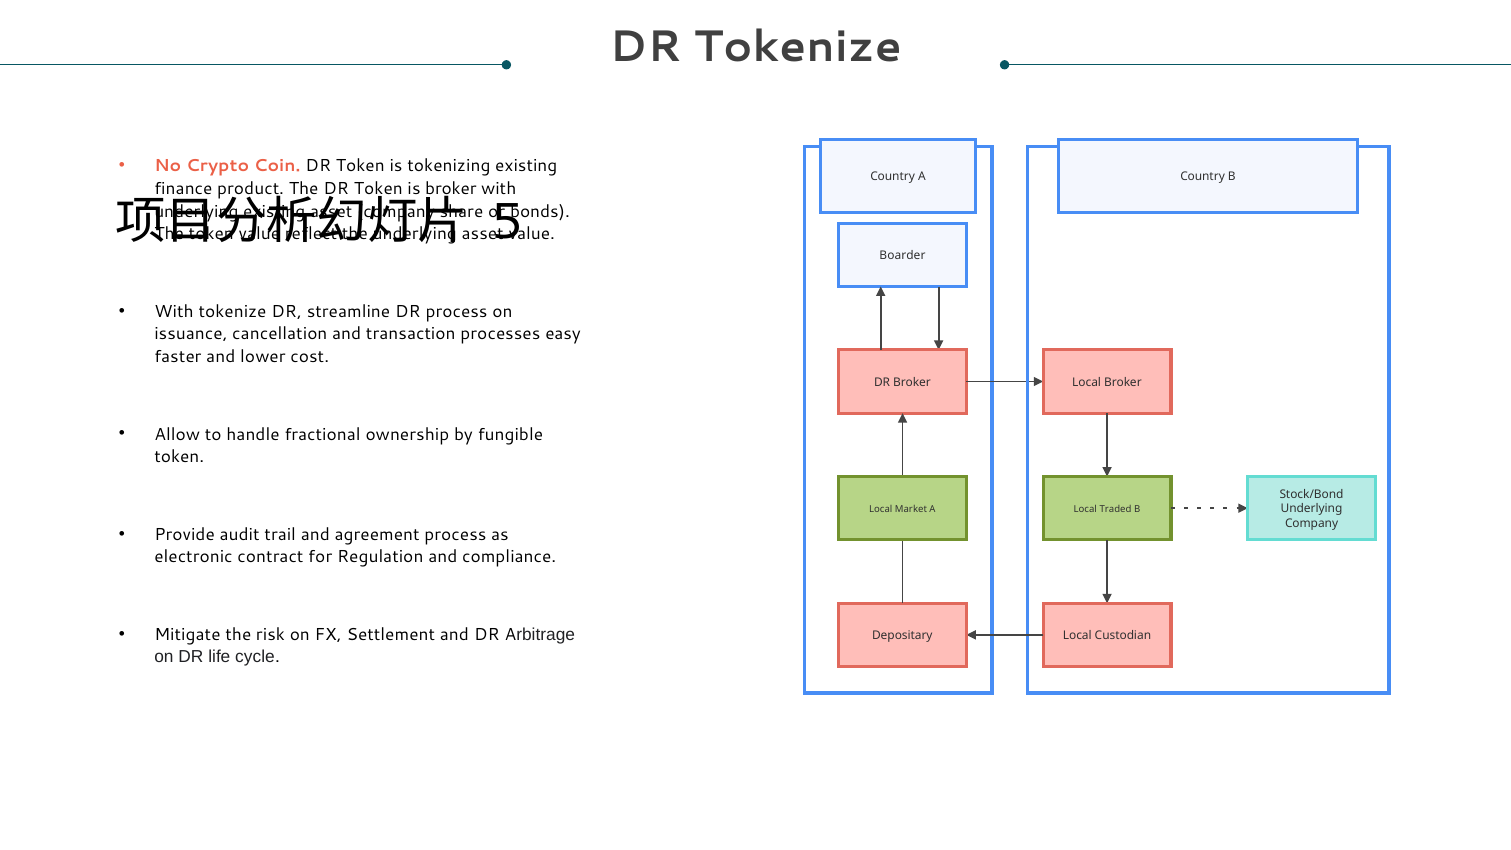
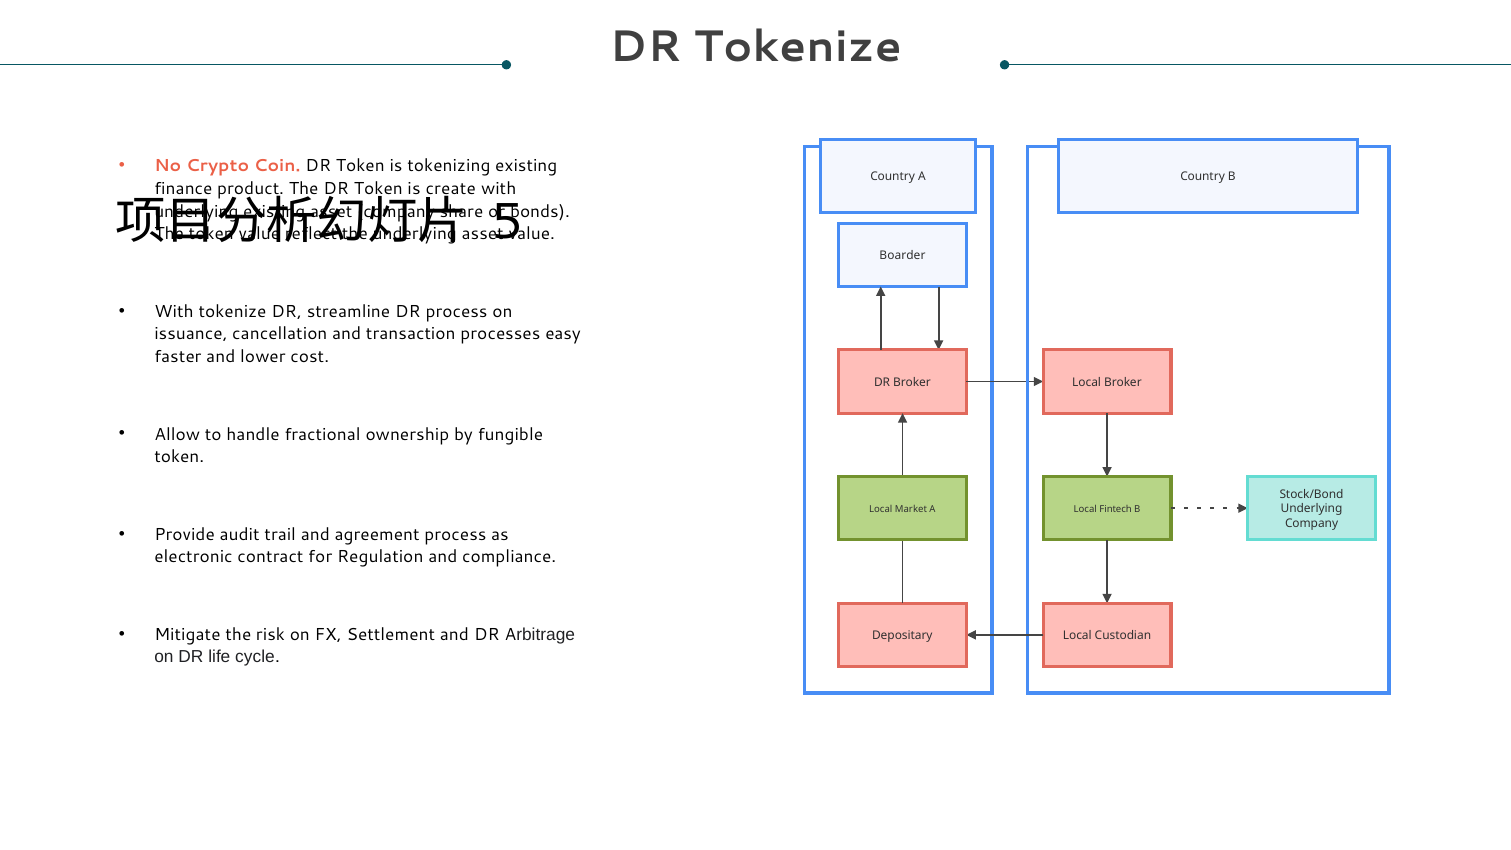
is broker: broker -> create
Traded: Traded -> Fintech
